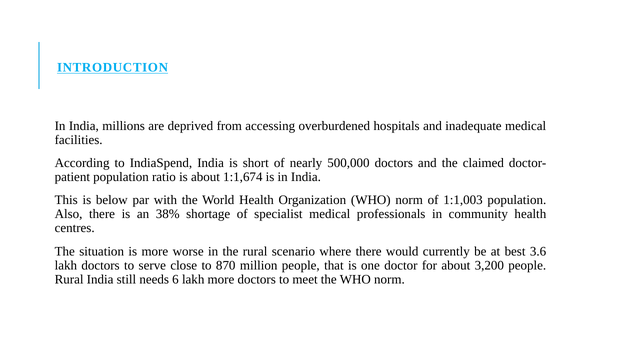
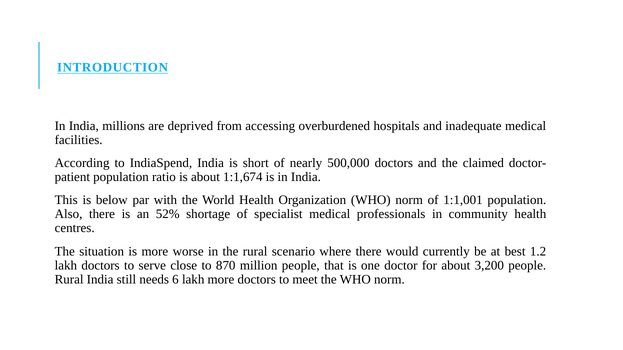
1:1,003: 1:1,003 -> 1:1,001
38%: 38% -> 52%
3.6: 3.6 -> 1.2
